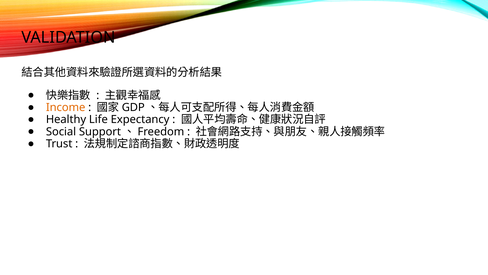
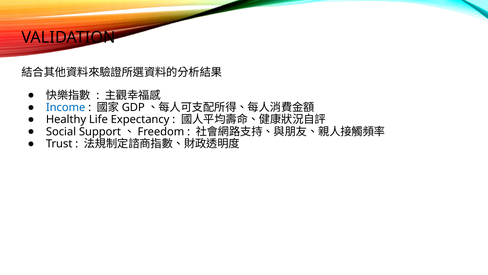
Income colour: orange -> blue
